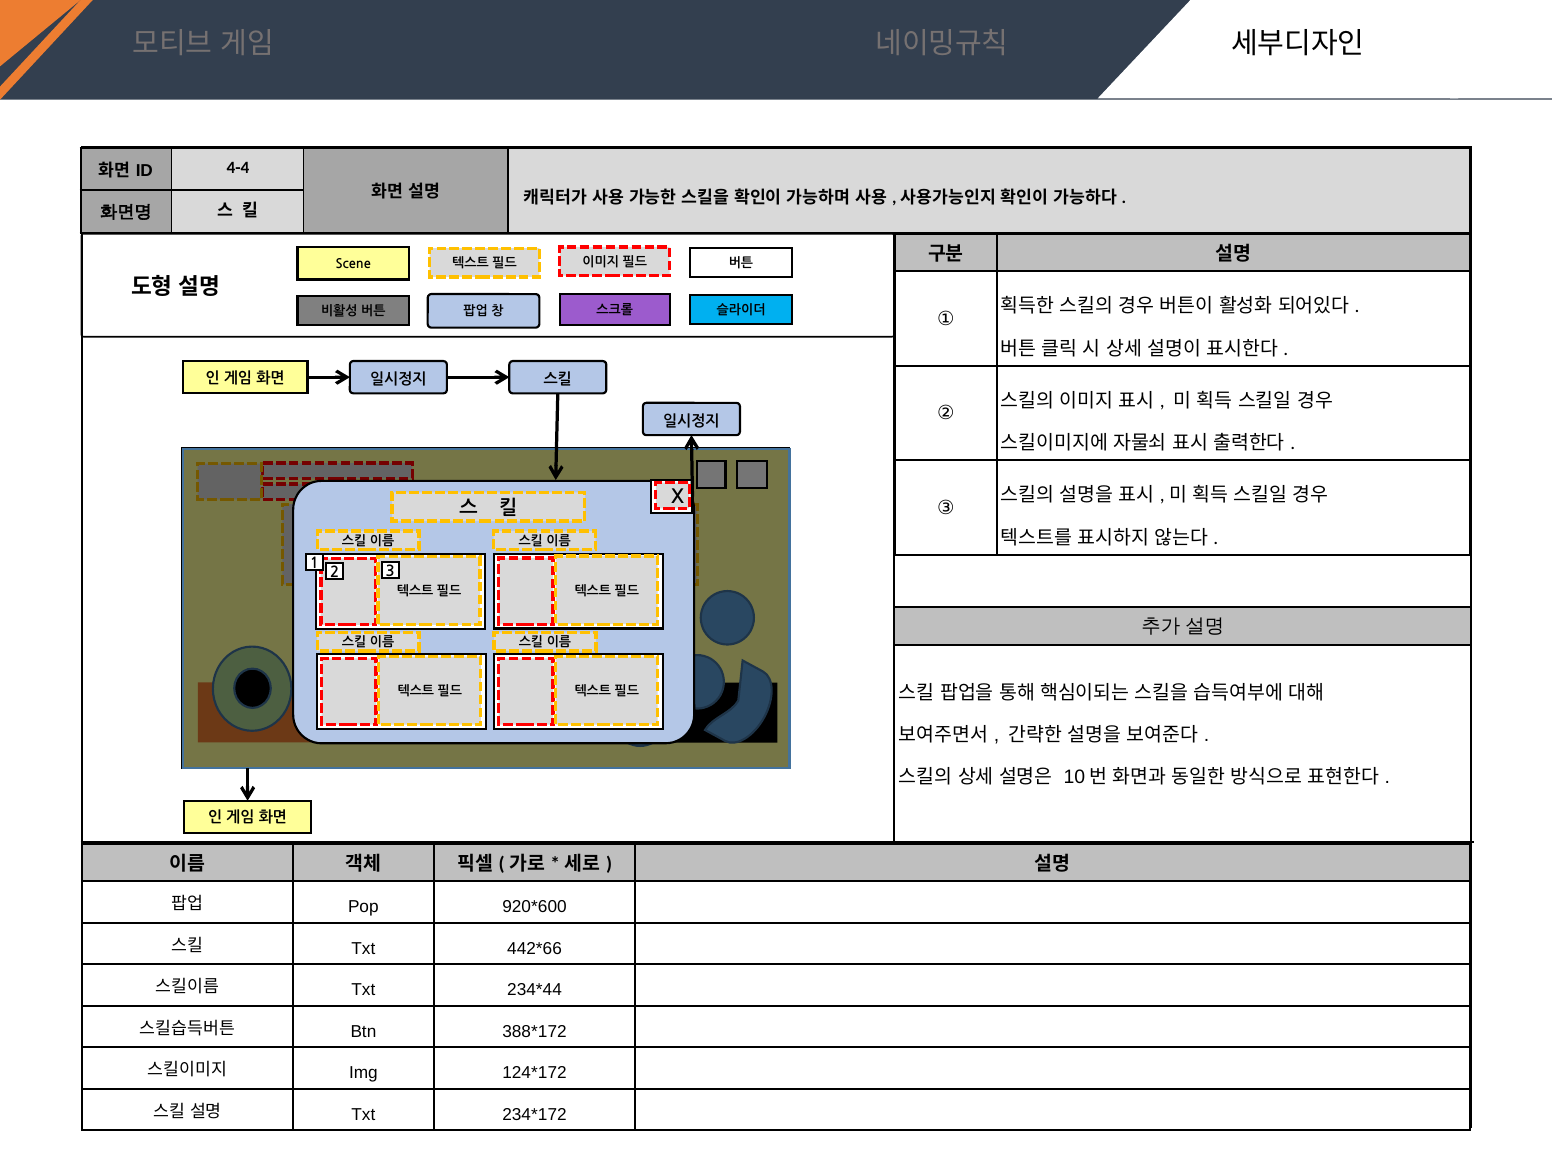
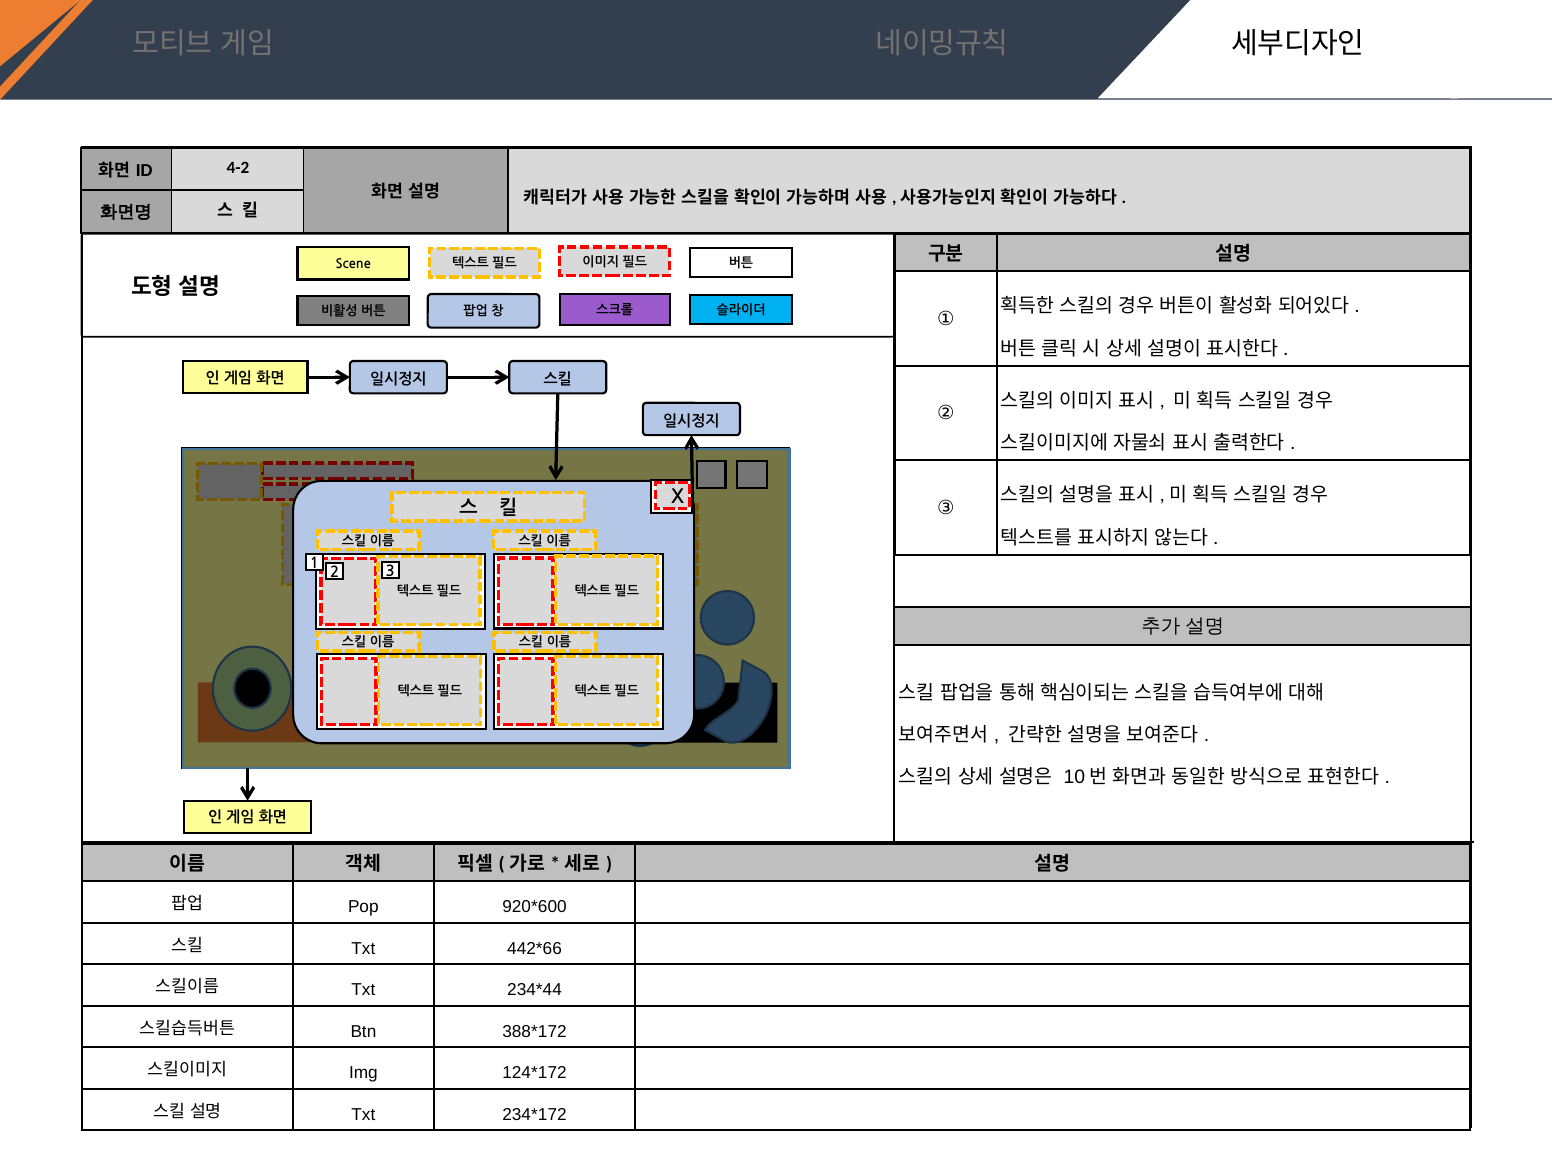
4-4: 4-4 -> 4-2
